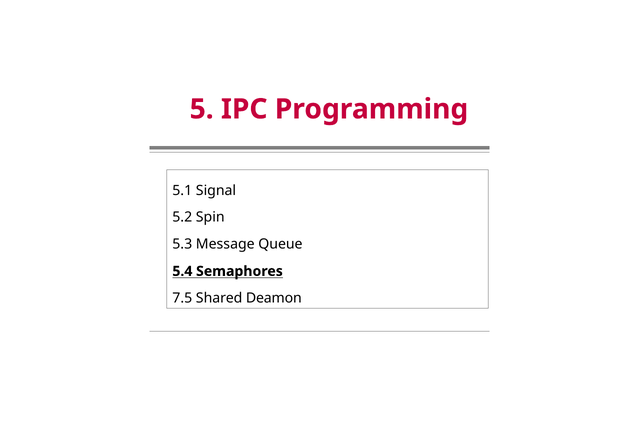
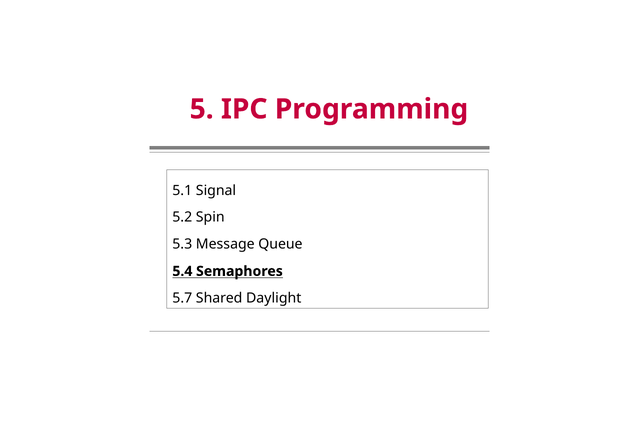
7.5: 7.5 -> 5.7
Deamon: Deamon -> Daylight
